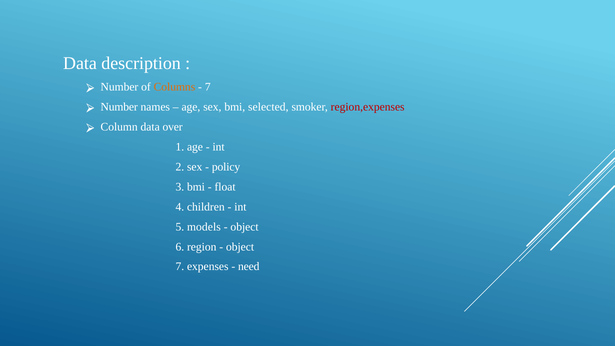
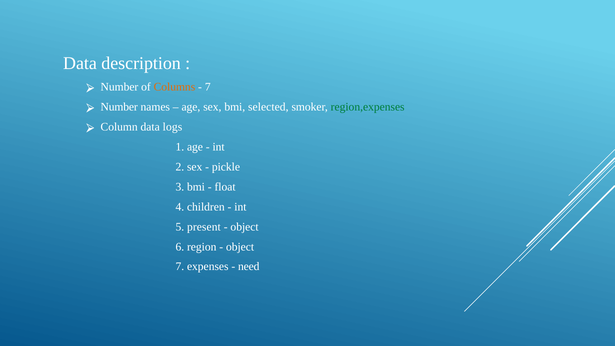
region,expenses colour: red -> green
over: over -> logs
policy: policy -> pickle
models: models -> present
